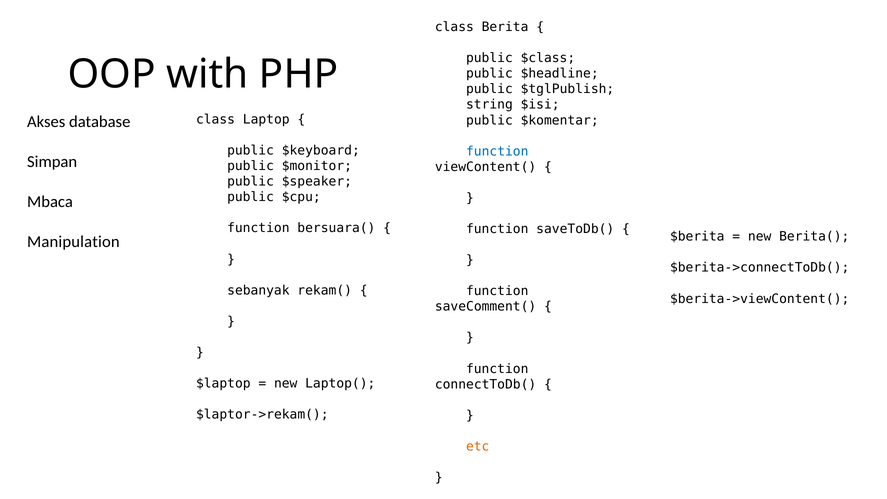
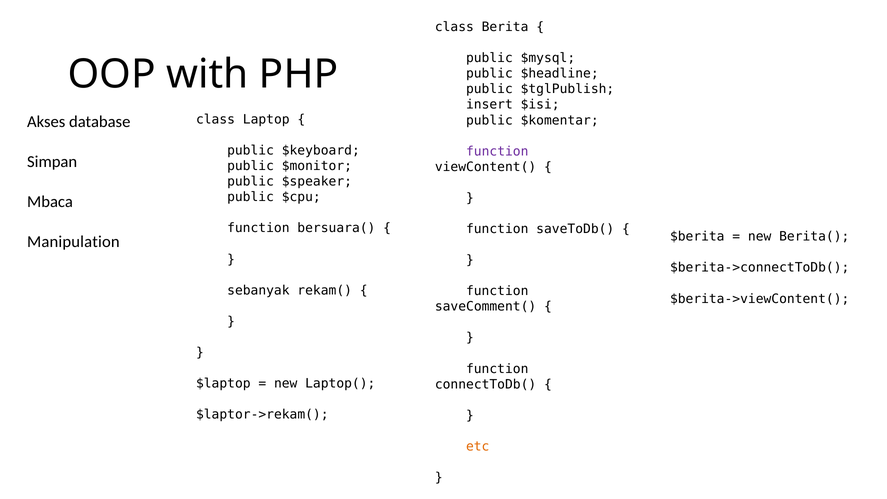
$class: $class -> $mysql
string: string -> insert
function at (497, 151) colour: blue -> purple
